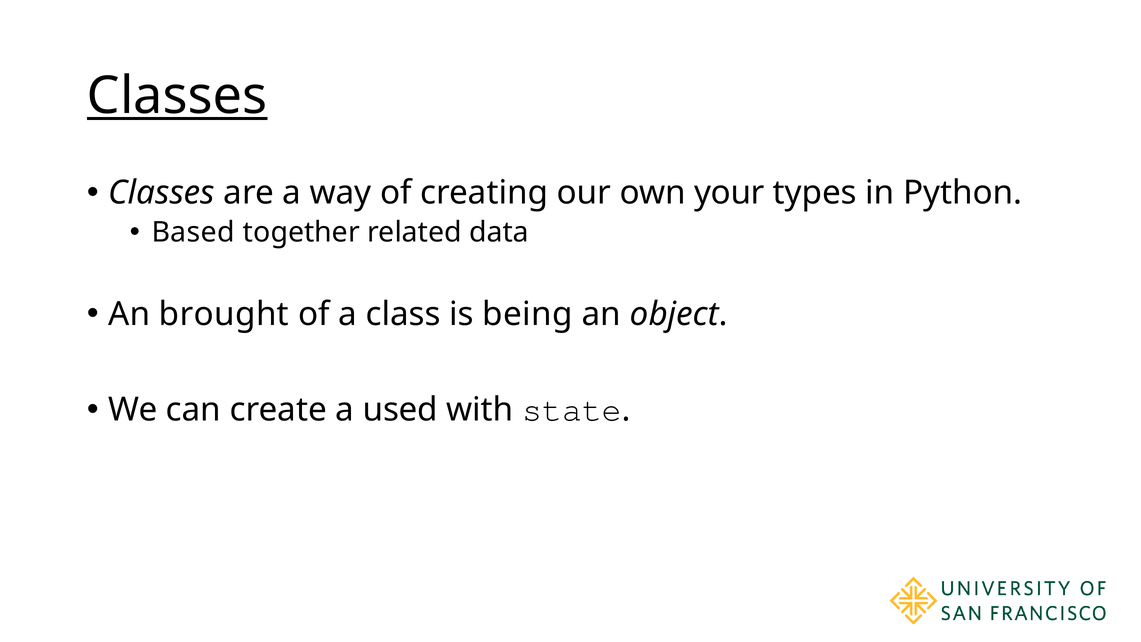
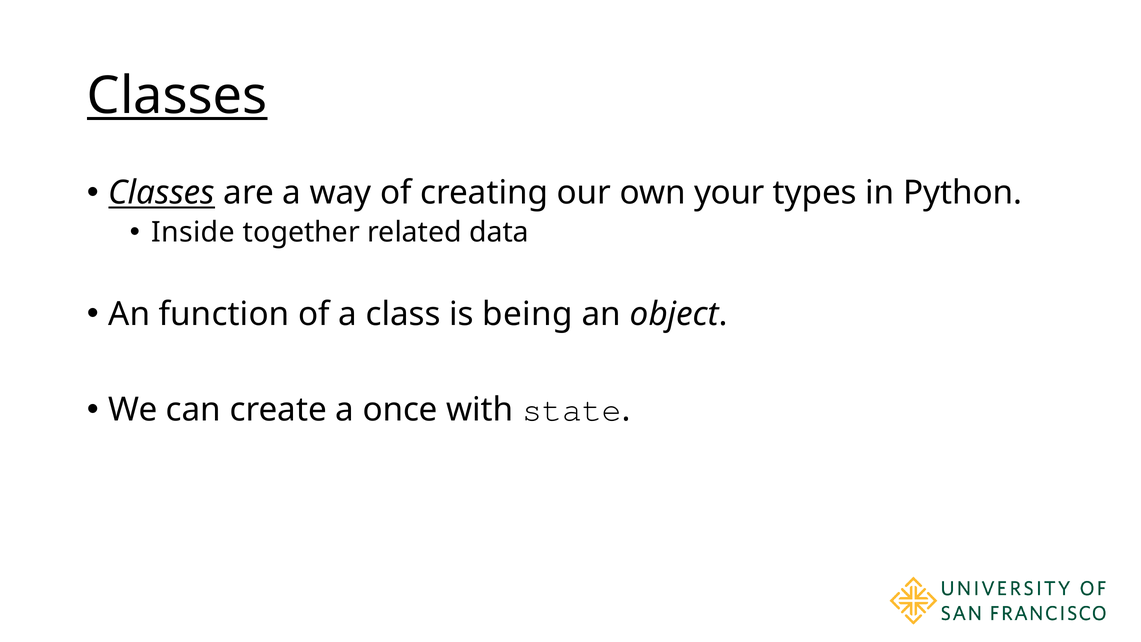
Classes at (162, 193) underline: none -> present
Based: Based -> Inside
brought: brought -> function
used: used -> once
